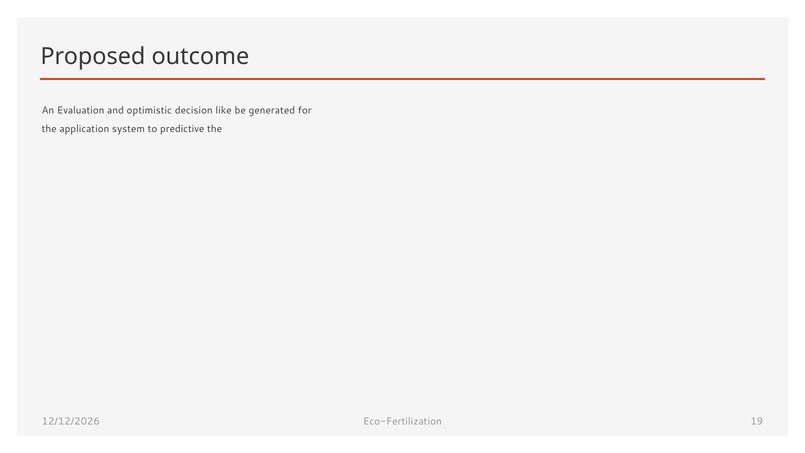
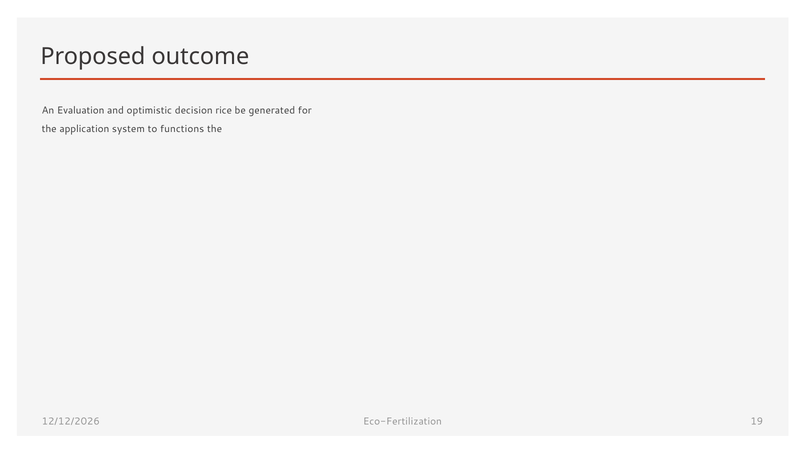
like: like -> rice
predictive: predictive -> functions
